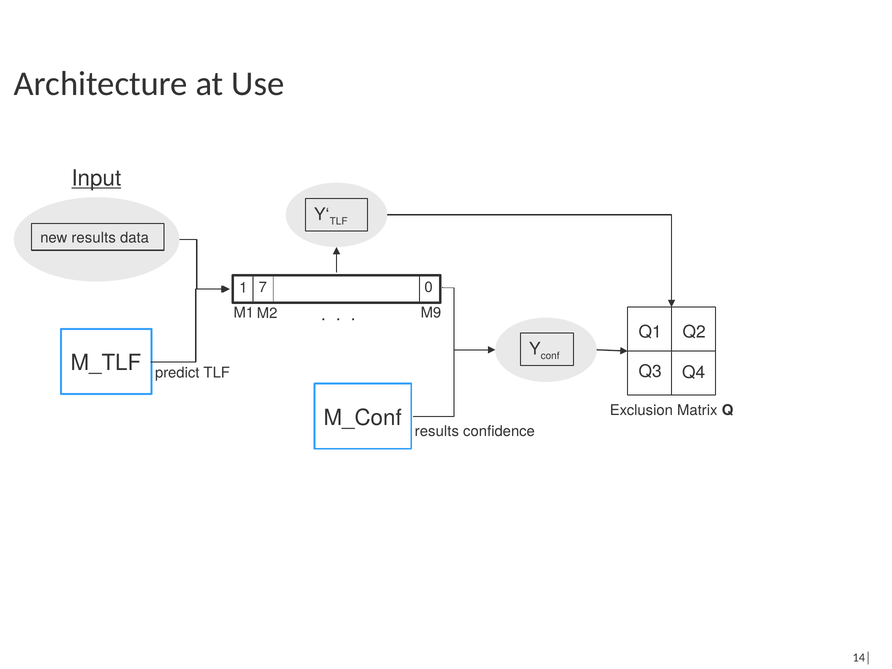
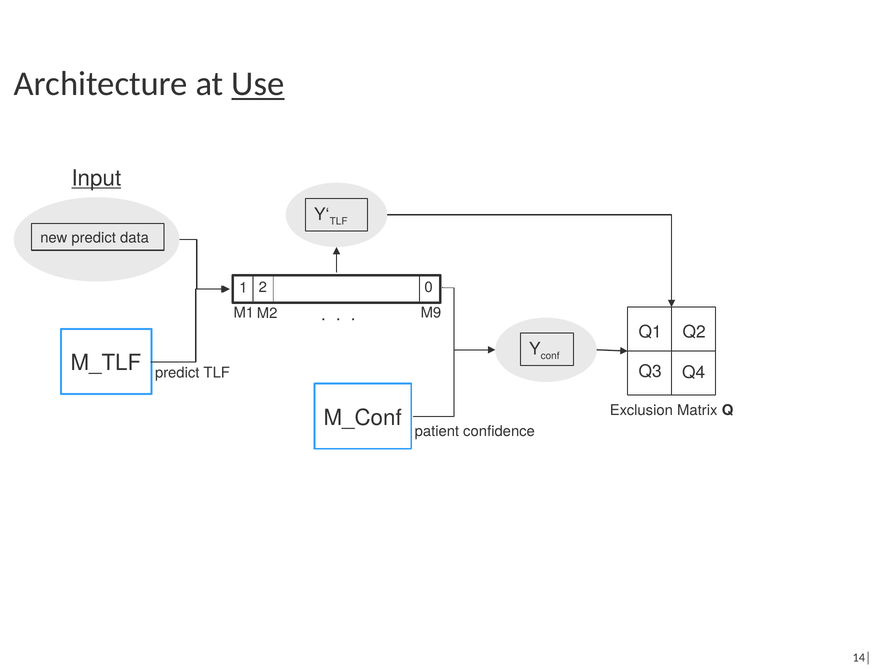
Use underline: none -> present
new results: results -> predict
7: 7 -> 2
results at (437, 431): results -> patient
